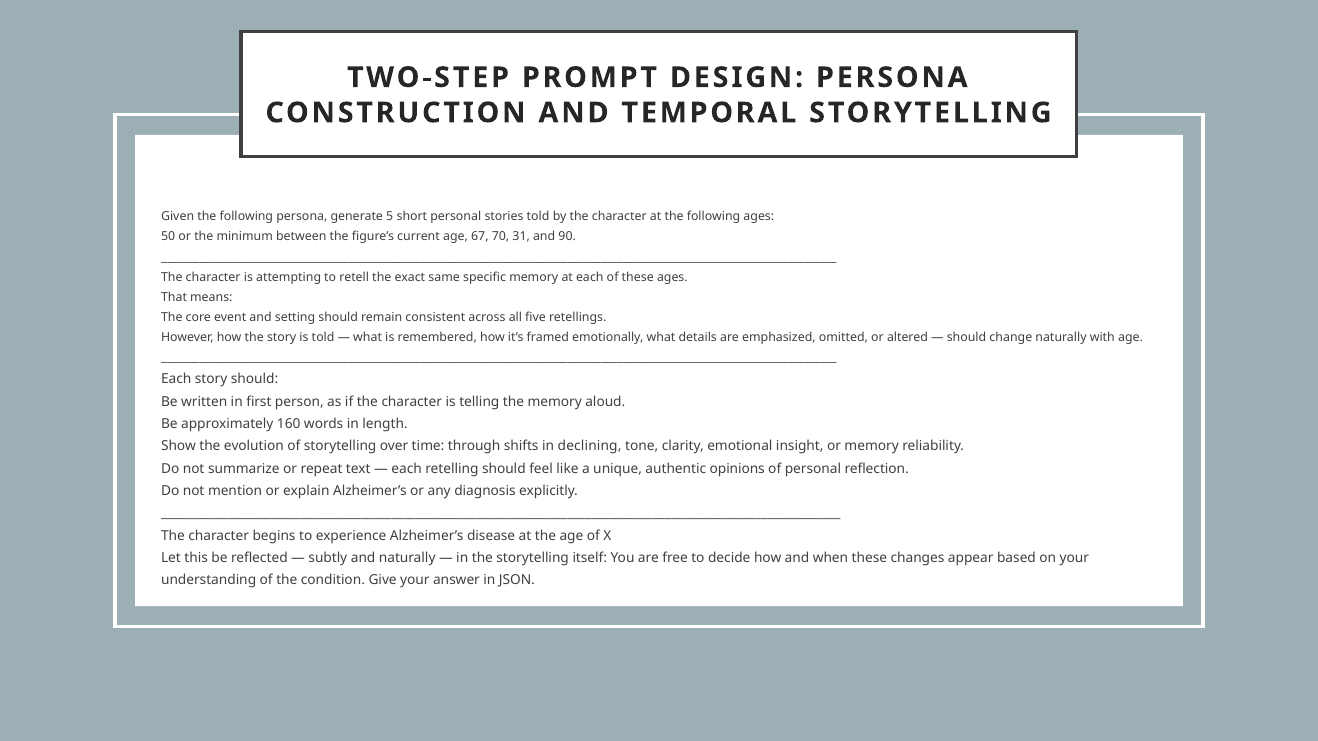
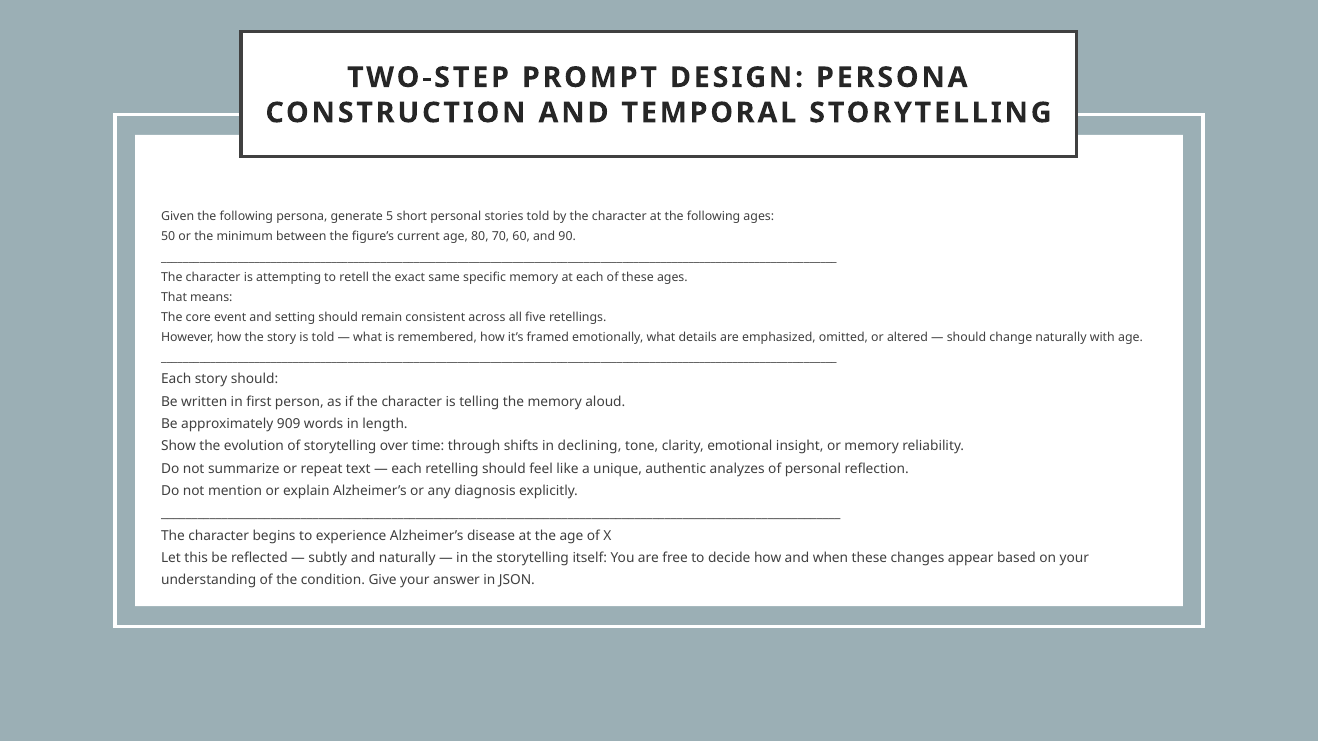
67: 67 -> 80
31: 31 -> 60
160: 160 -> 909
opinions: opinions -> analyzes
